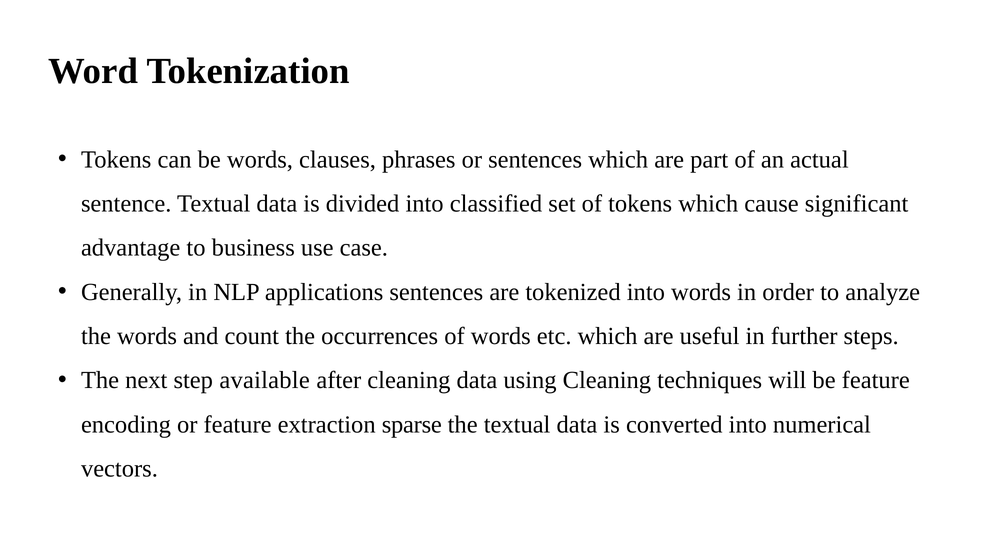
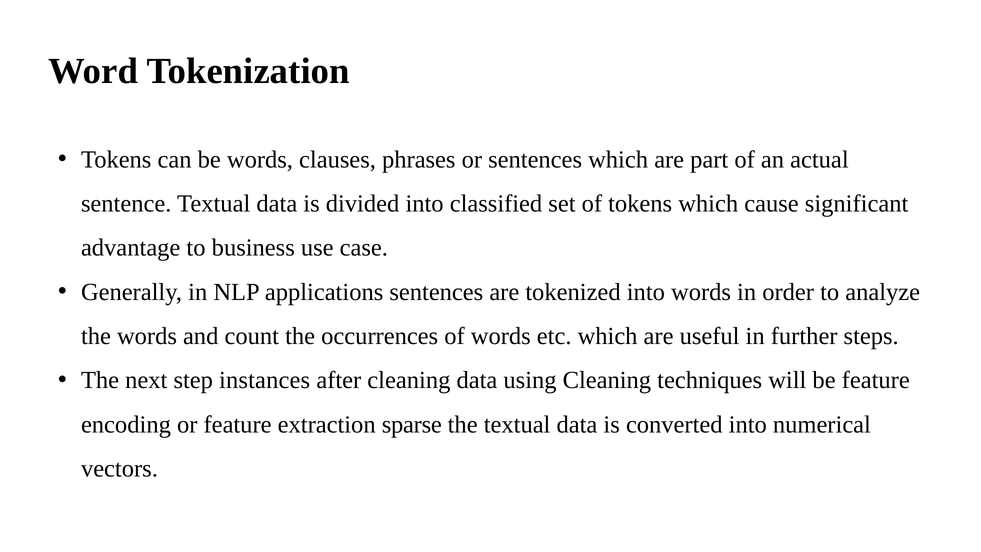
available: available -> instances
